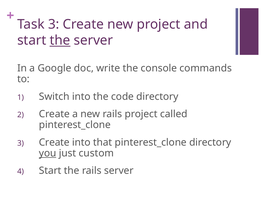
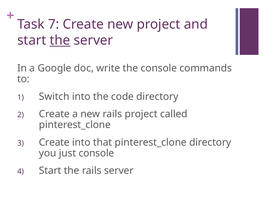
Task 3: 3 -> 7
you underline: present -> none
just custom: custom -> console
